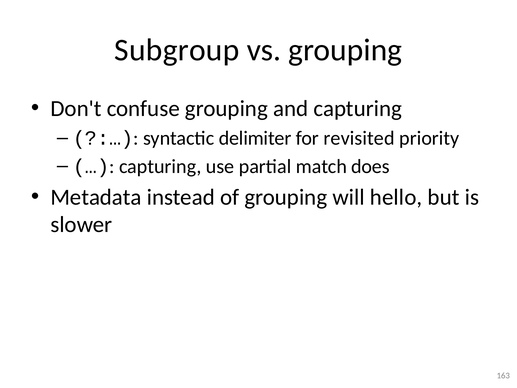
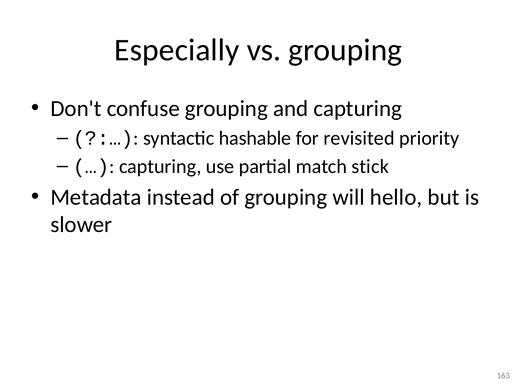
Subgroup: Subgroup -> Especially
delimiter: delimiter -> hashable
does: does -> stick
